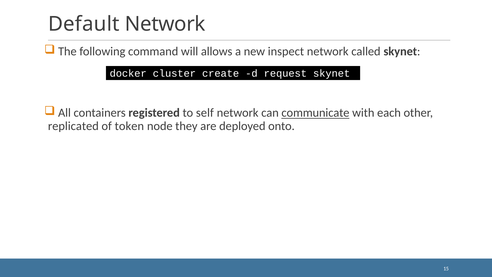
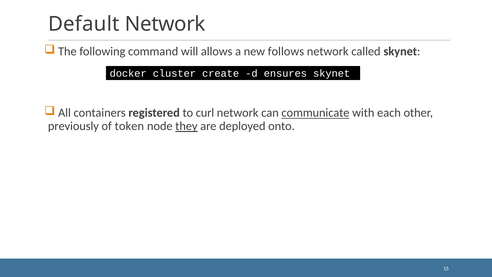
inspect: inspect -> follows
request: request -> ensures
self: self -> curl
replicated: replicated -> previously
they underline: none -> present
